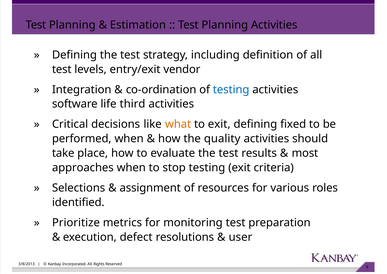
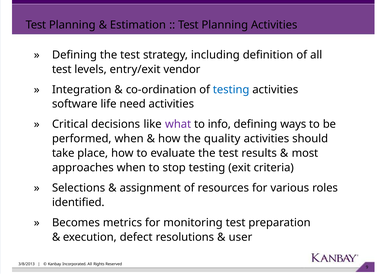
third: third -> need
what colour: orange -> purple
to exit: exit -> info
fixed: fixed -> ways
Prioritize: Prioritize -> Becomes
